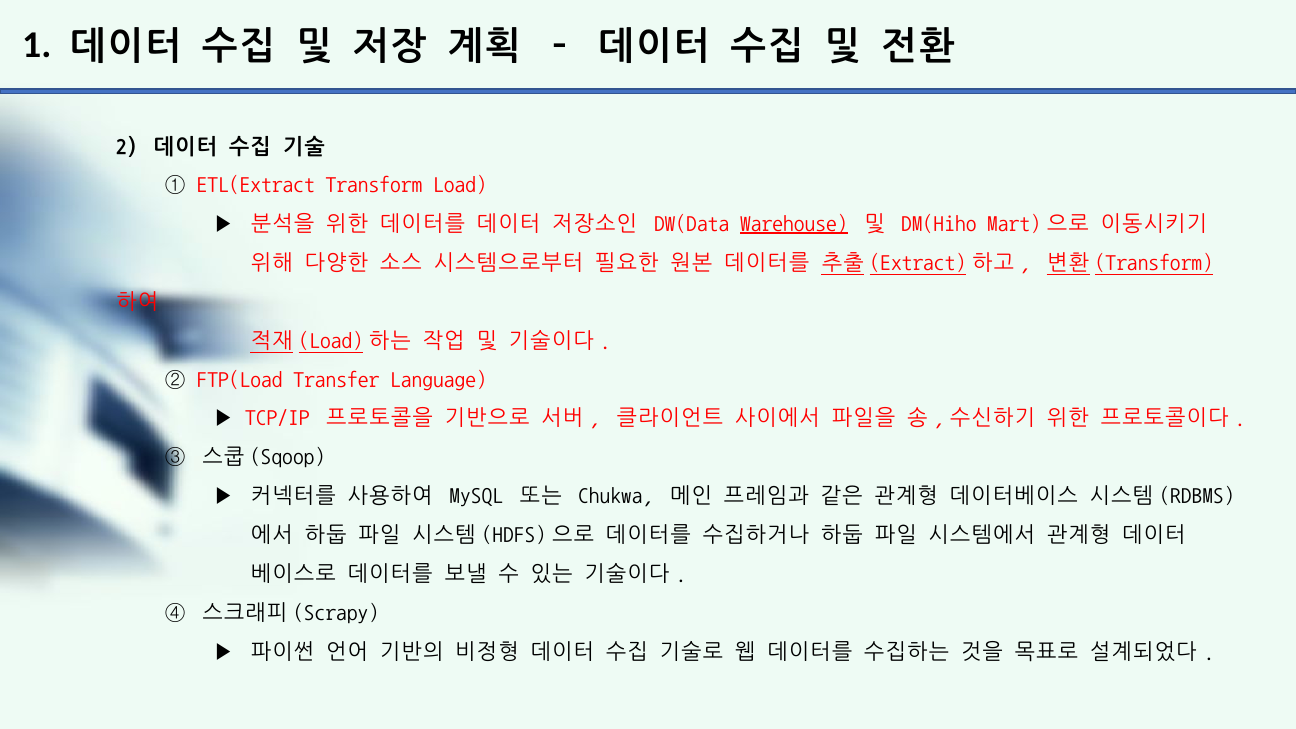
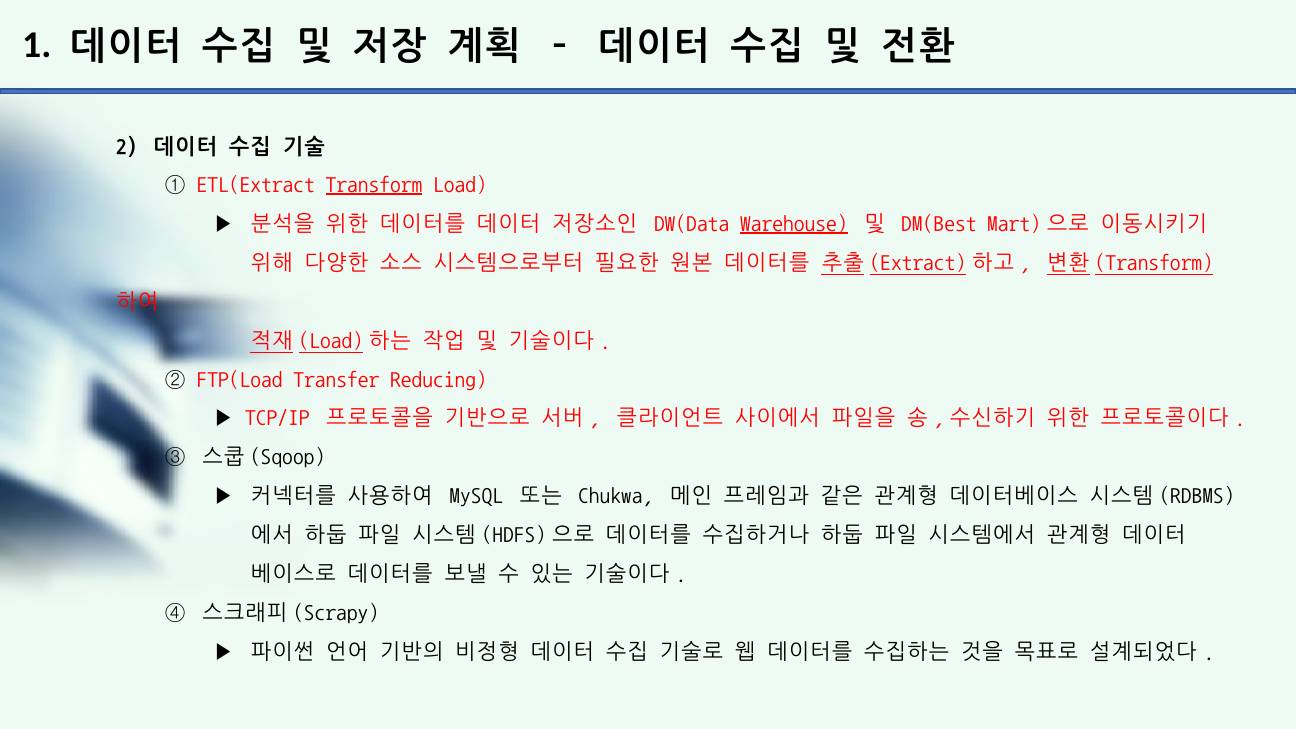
Transform underline: none -> present
DM(Hiho: DM(Hiho -> DM(Best
Language: Language -> Reducing
